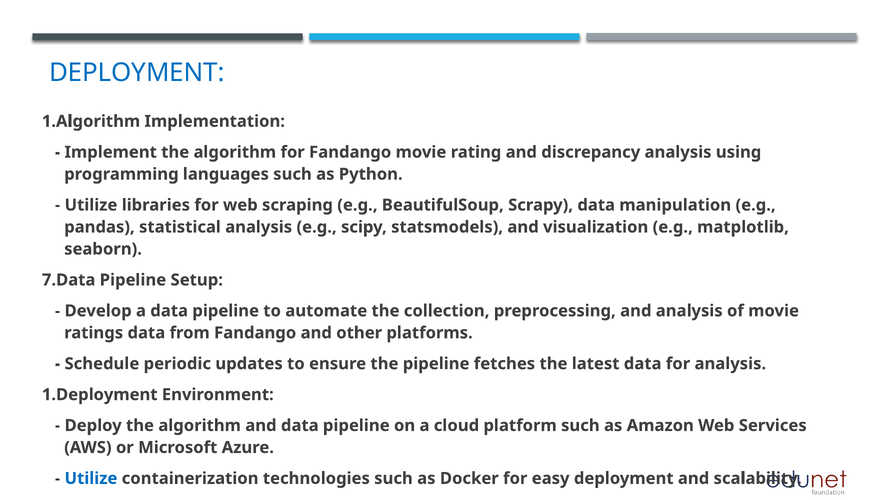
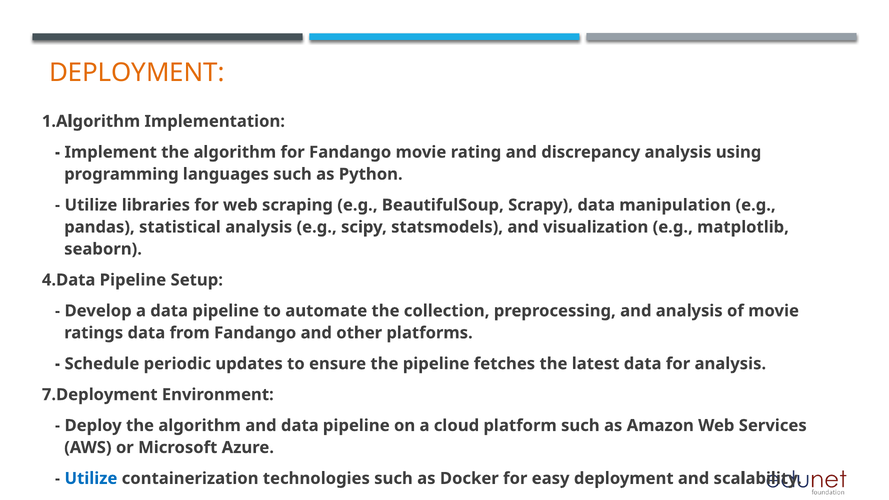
DEPLOYMENT at (137, 73) colour: blue -> orange
7.Data: 7.Data -> 4.Data
1.Deployment: 1.Deployment -> 7.Deployment
